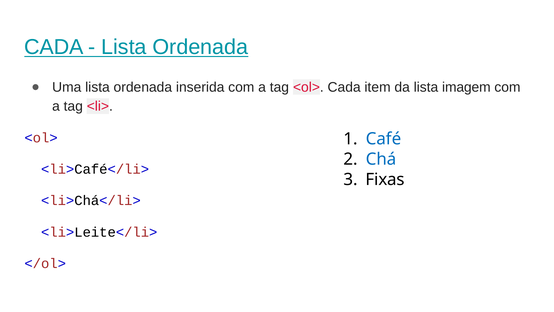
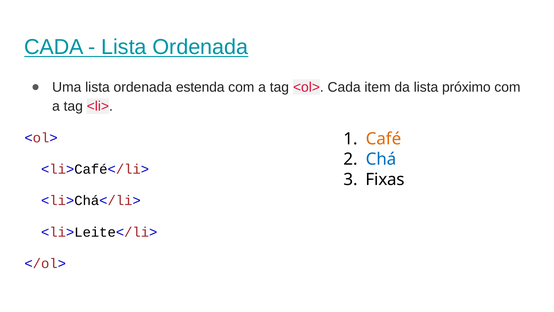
inserida: inserida -> estenda
imagem: imagem -> próximo
Café colour: blue -> orange
